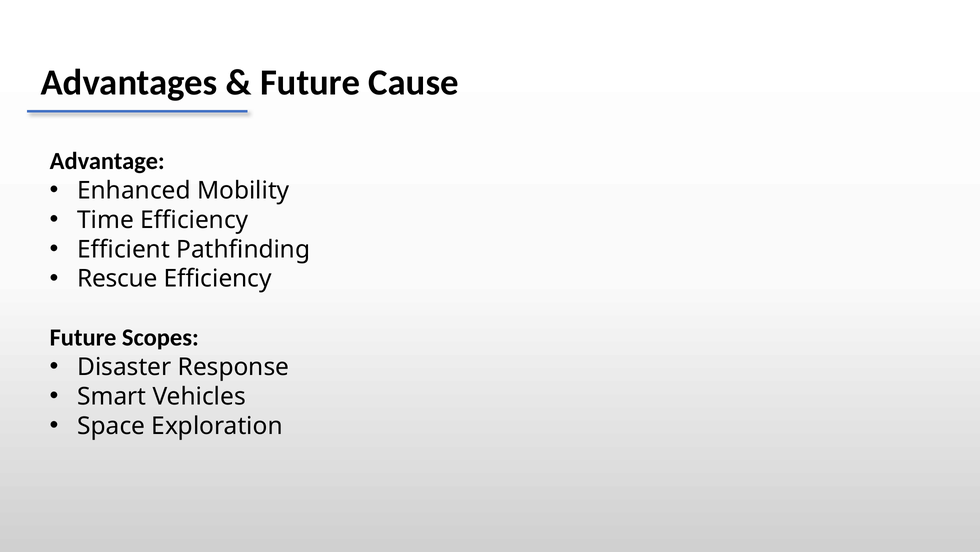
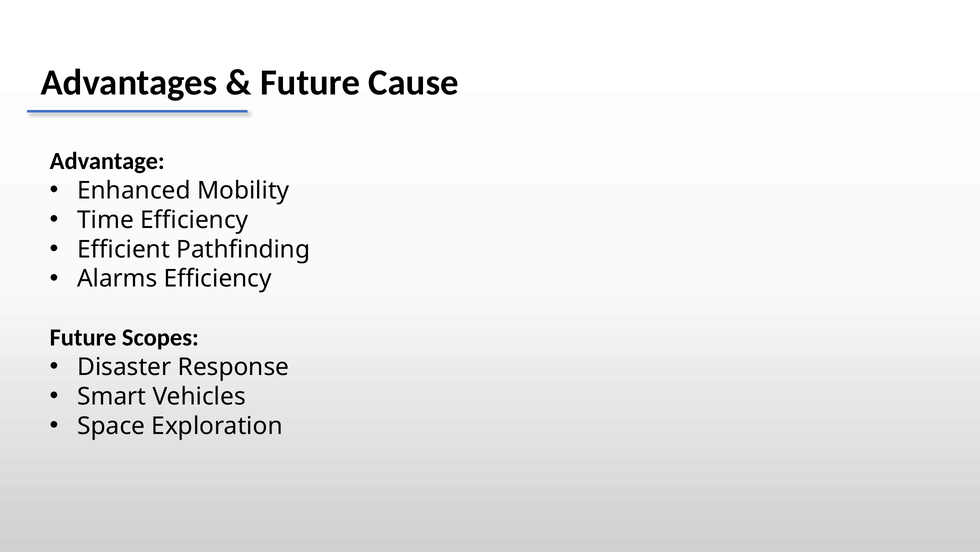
Rescue: Rescue -> Alarms
